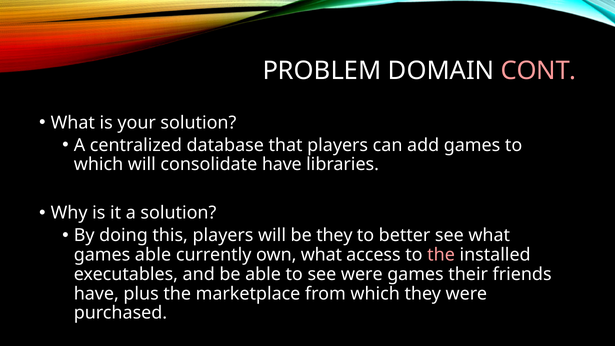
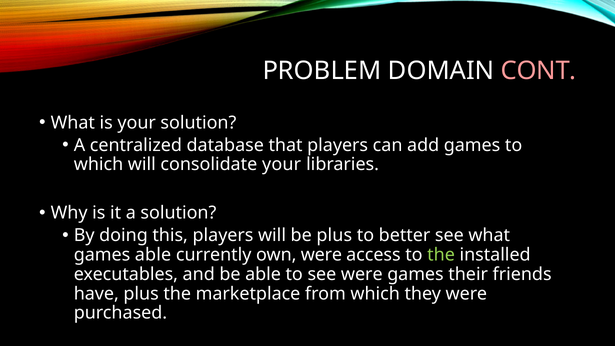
consolidate have: have -> your
be they: they -> plus
own what: what -> were
the at (441, 255) colour: pink -> light green
